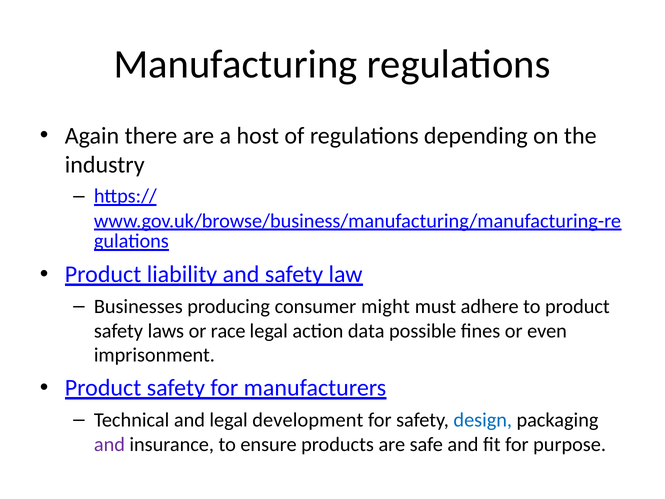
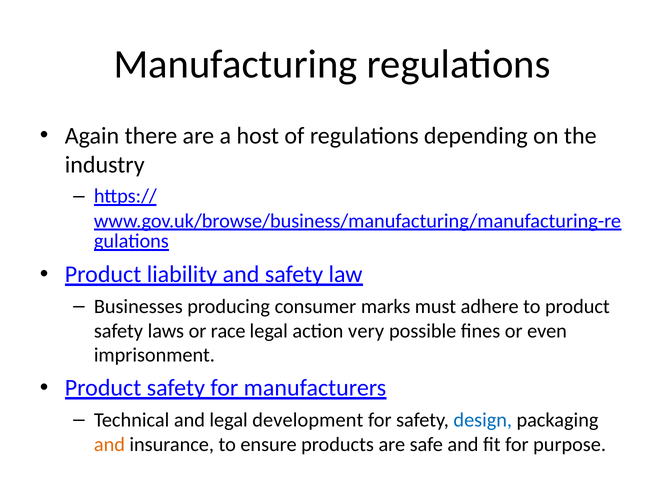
might: might -> marks
data: data -> very
and at (109, 444) colour: purple -> orange
